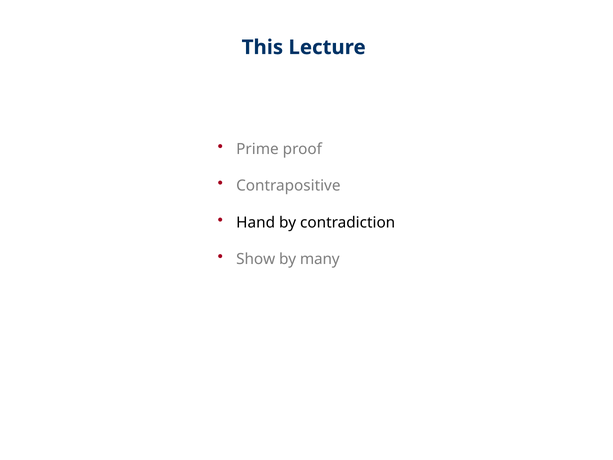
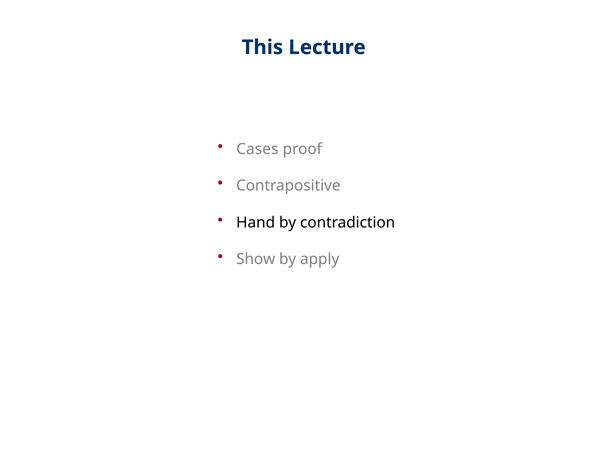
Prime: Prime -> Cases
many: many -> apply
